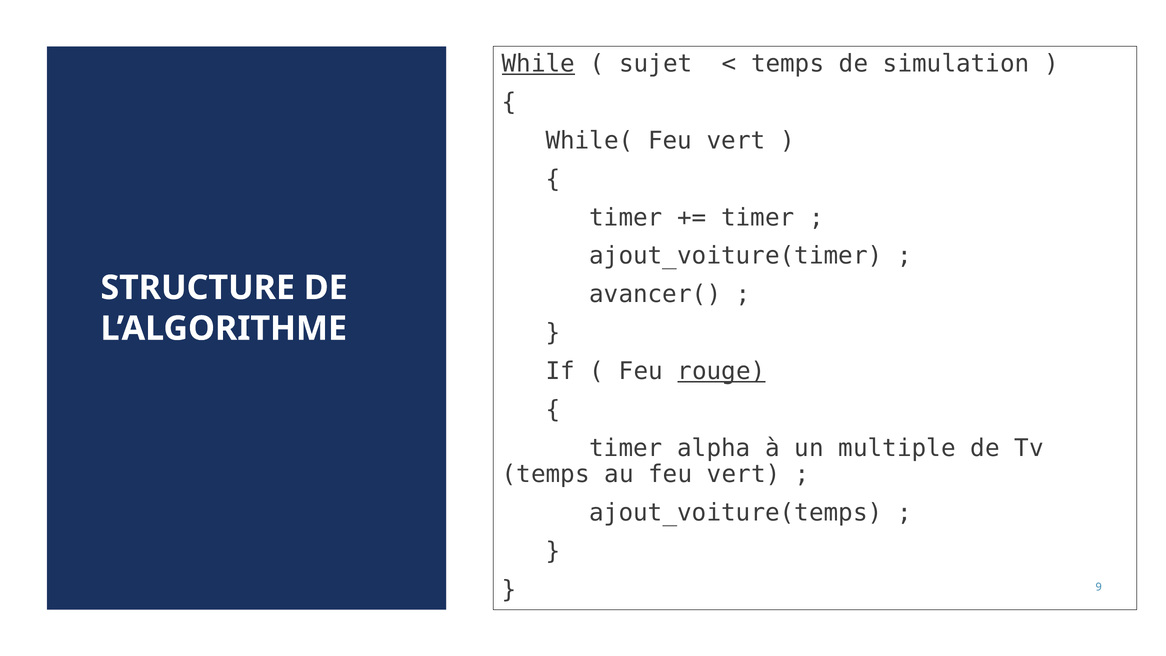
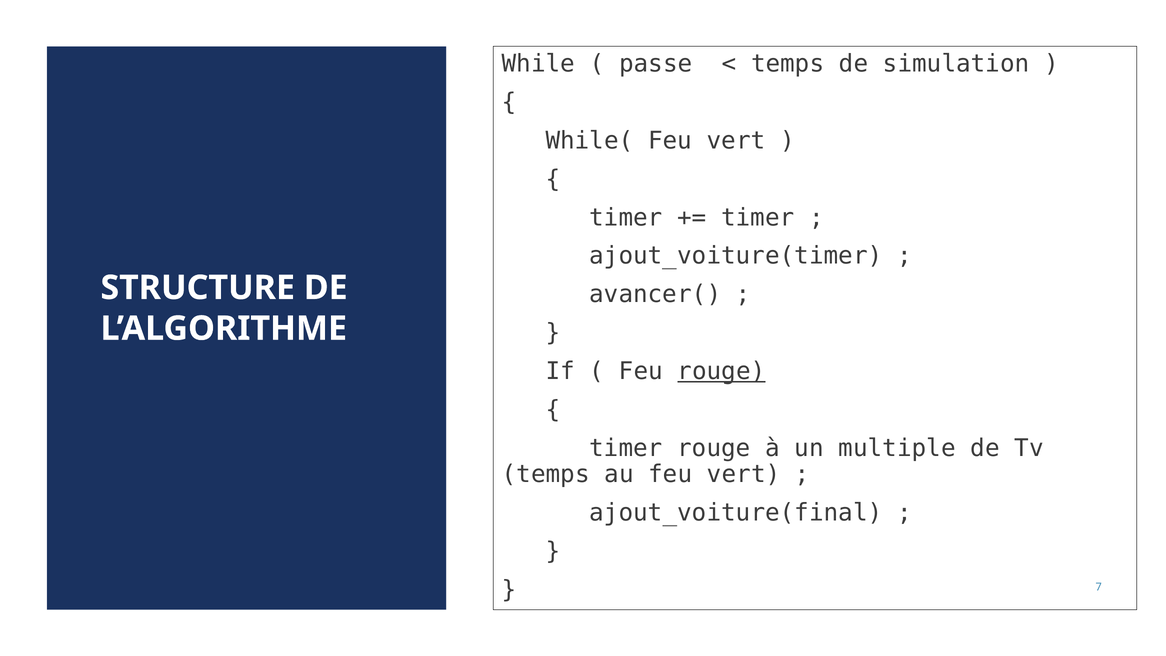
While underline: present -> none
sujet: sujet -> passe
timer alpha: alpha -> rouge
ajout_voiture(temps: ajout_voiture(temps -> ajout_voiture(final
9: 9 -> 7
